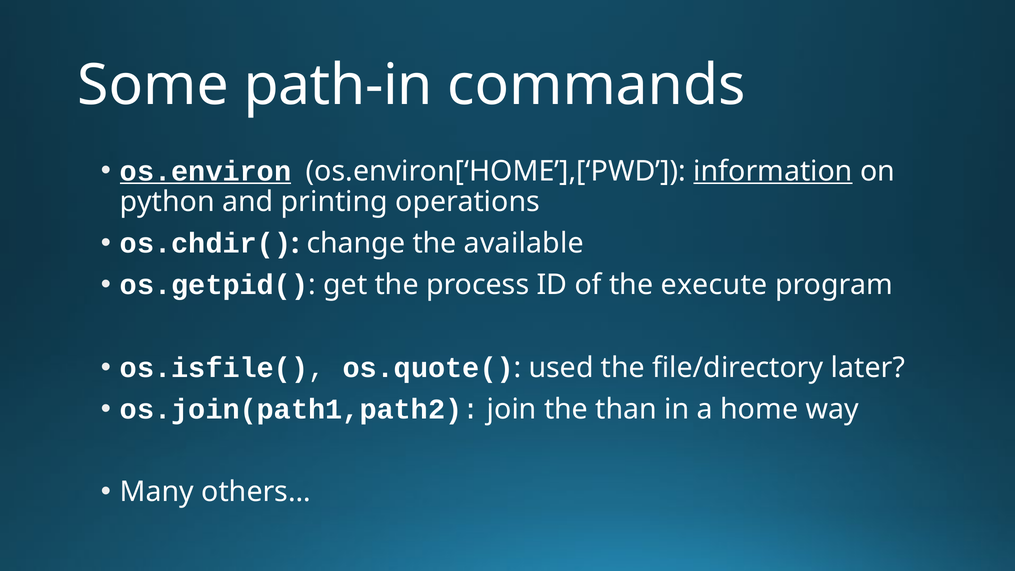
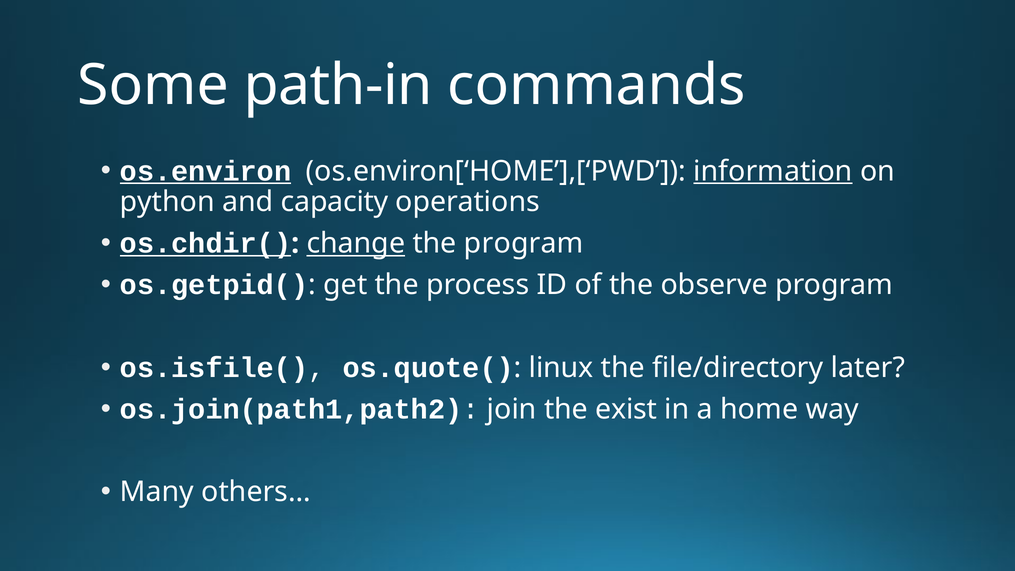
printing: printing -> capacity
os.chdir( underline: none -> present
change underline: none -> present
the available: available -> program
execute: execute -> observe
used: used -> linux
than: than -> exist
